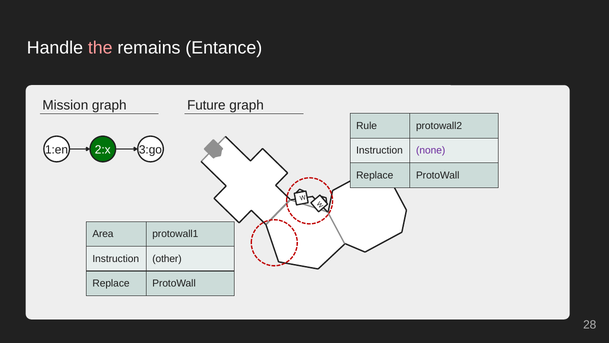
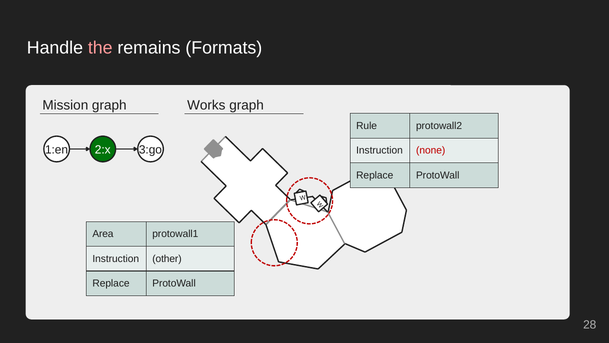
Entance: Entance -> Formats
Future: Future -> Works
none colour: purple -> red
